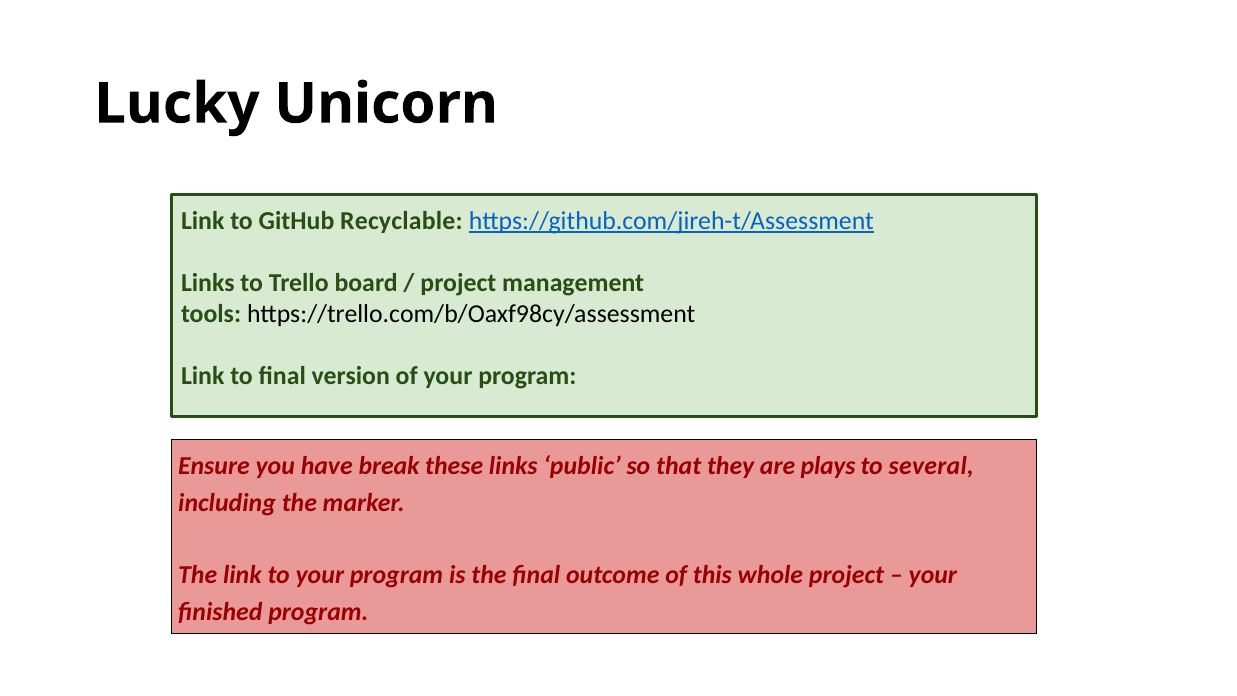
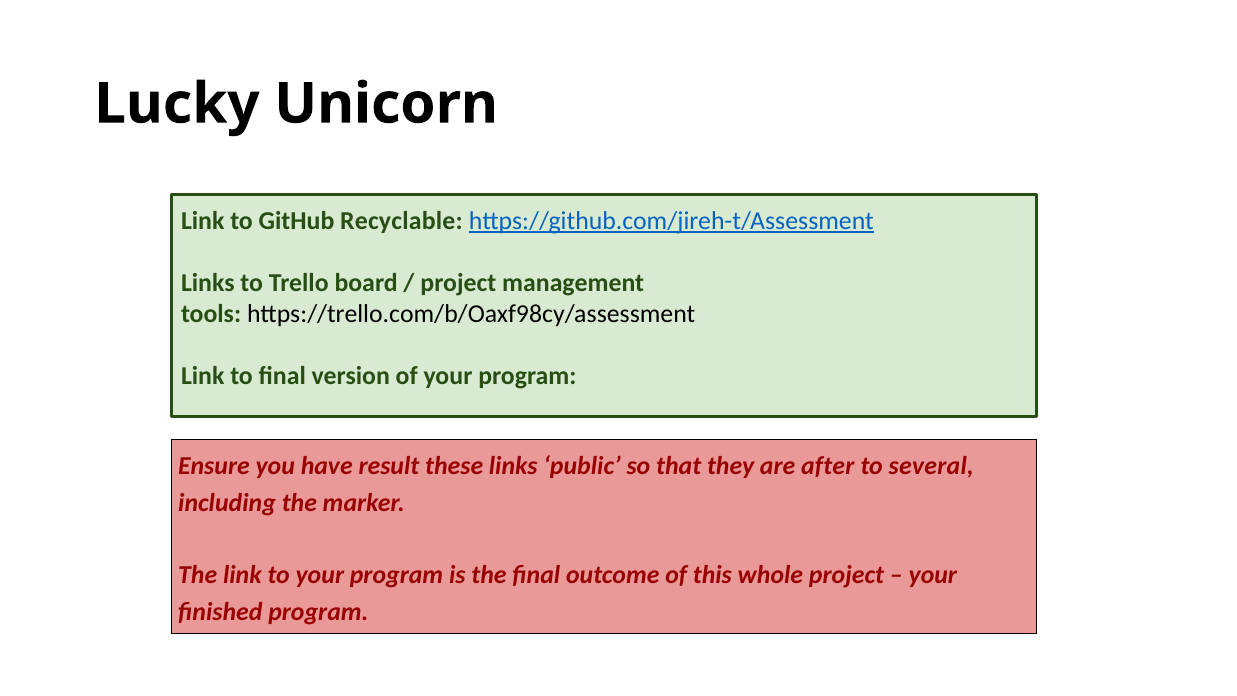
break: break -> result
plays: plays -> after
